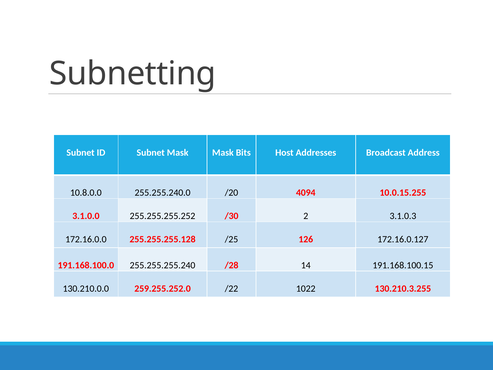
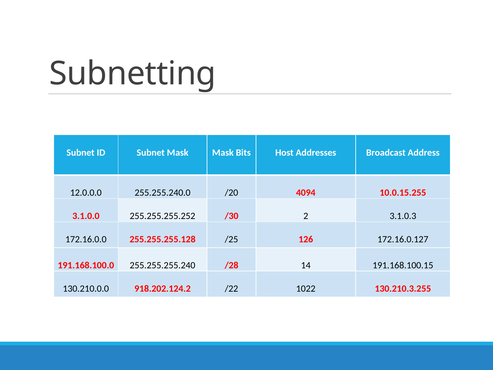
10.8.0.0: 10.8.0.0 -> 12.0.0.0
259.255.252.0: 259.255.252.0 -> 918.202.124.2
